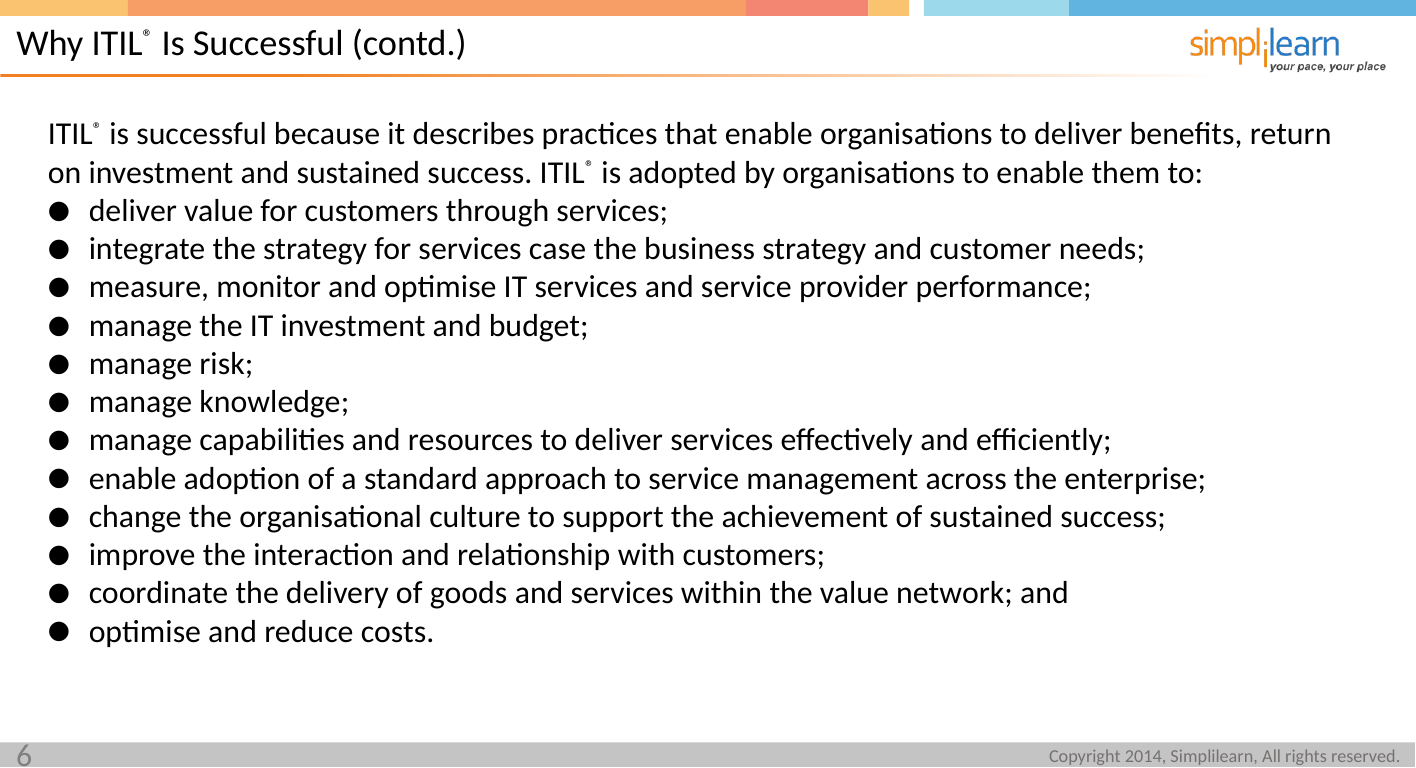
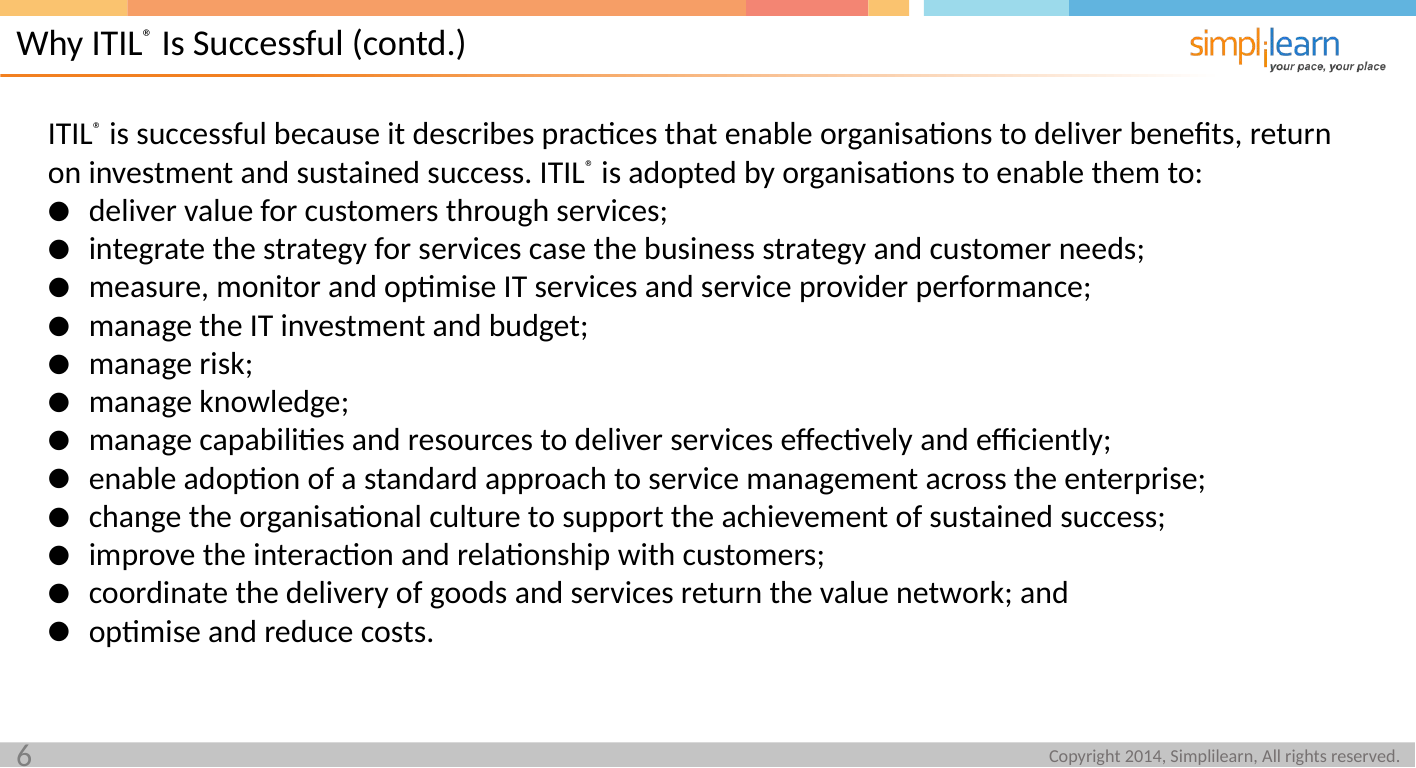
services within: within -> return
